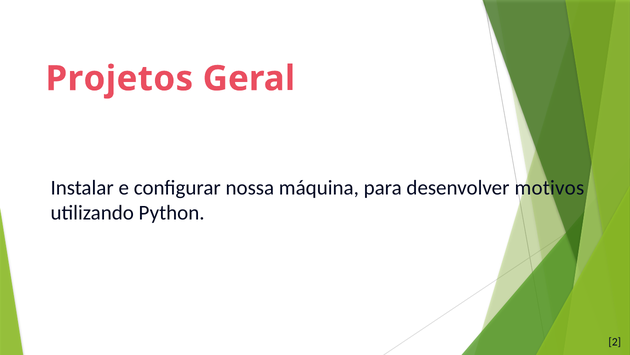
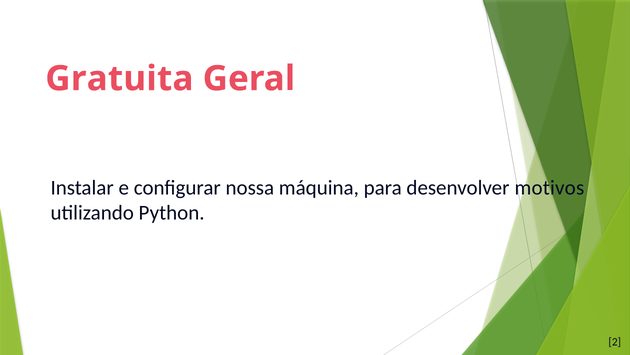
Projetos: Projetos -> Gratuita
